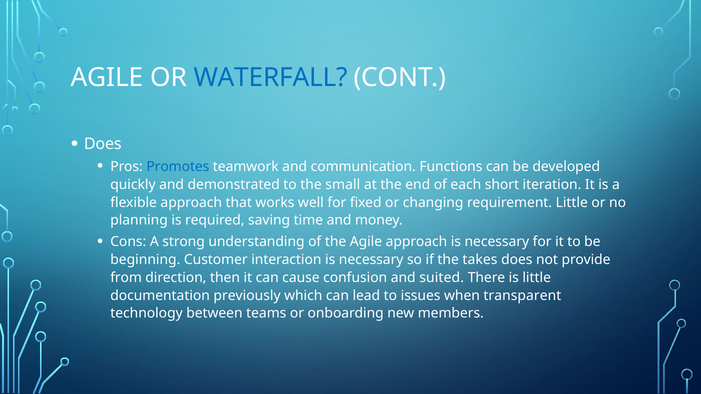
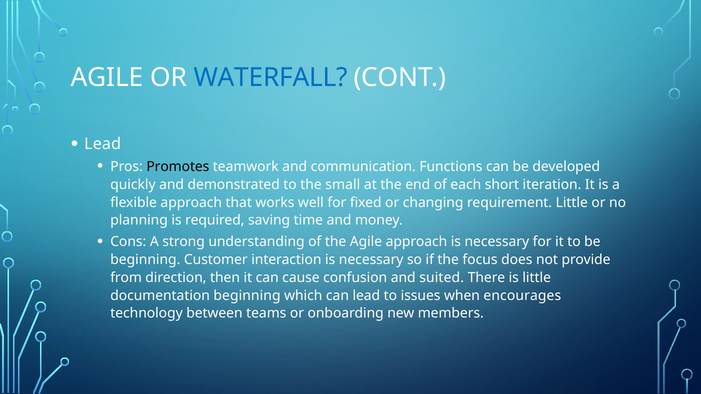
Does at (103, 144): Does -> Lead
Promotes colour: blue -> black
takes: takes -> focus
documentation previously: previously -> beginning
transparent: transparent -> encourages
